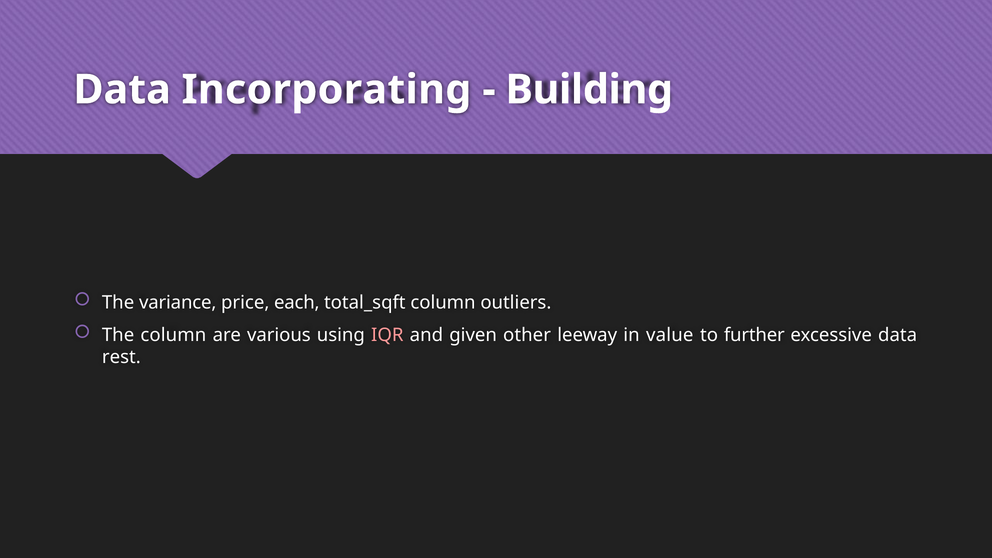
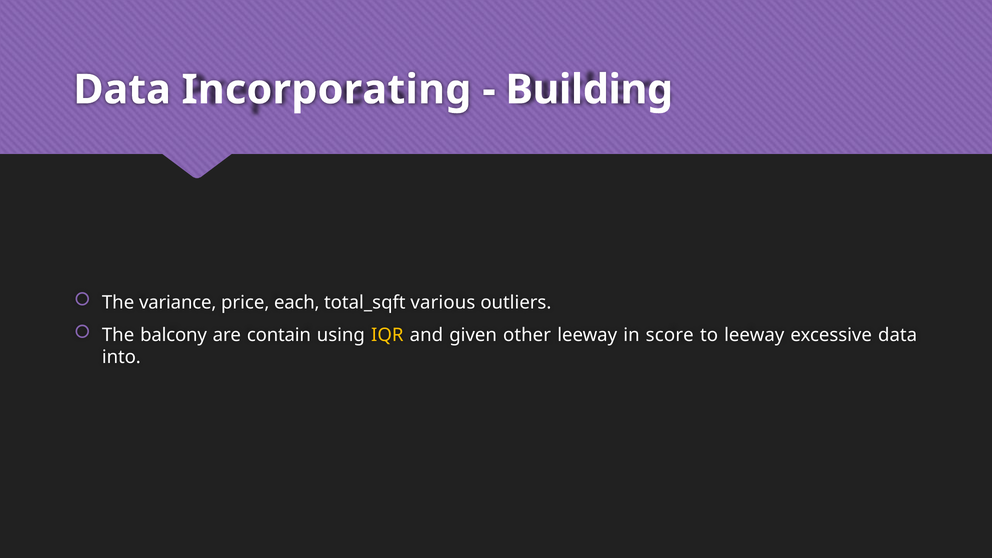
total_sqft column: column -> various
The column: column -> balcony
various: various -> contain
IQR colour: pink -> yellow
value: value -> score
to further: further -> leeway
rest: rest -> into
